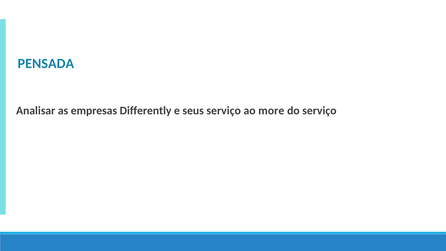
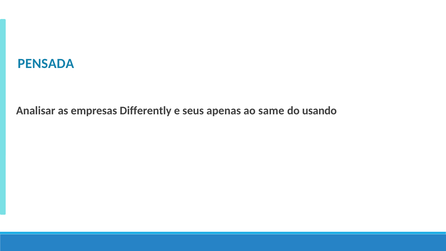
seus serviço: serviço -> apenas
more: more -> same
do serviço: serviço -> usando
